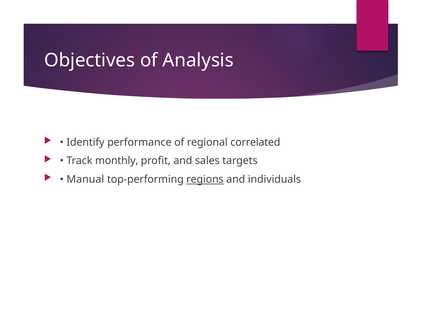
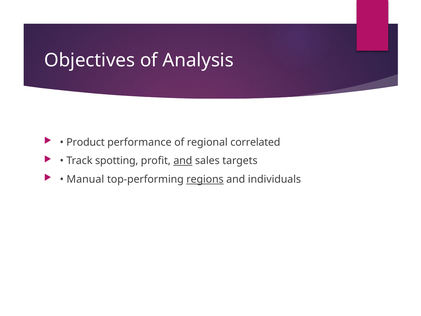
Identify: Identify -> Product
monthly: monthly -> spotting
and at (183, 161) underline: none -> present
